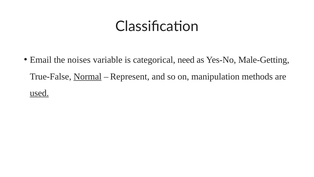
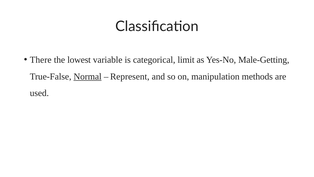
Email: Email -> There
noises: noises -> lowest
need: need -> limit
used underline: present -> none
